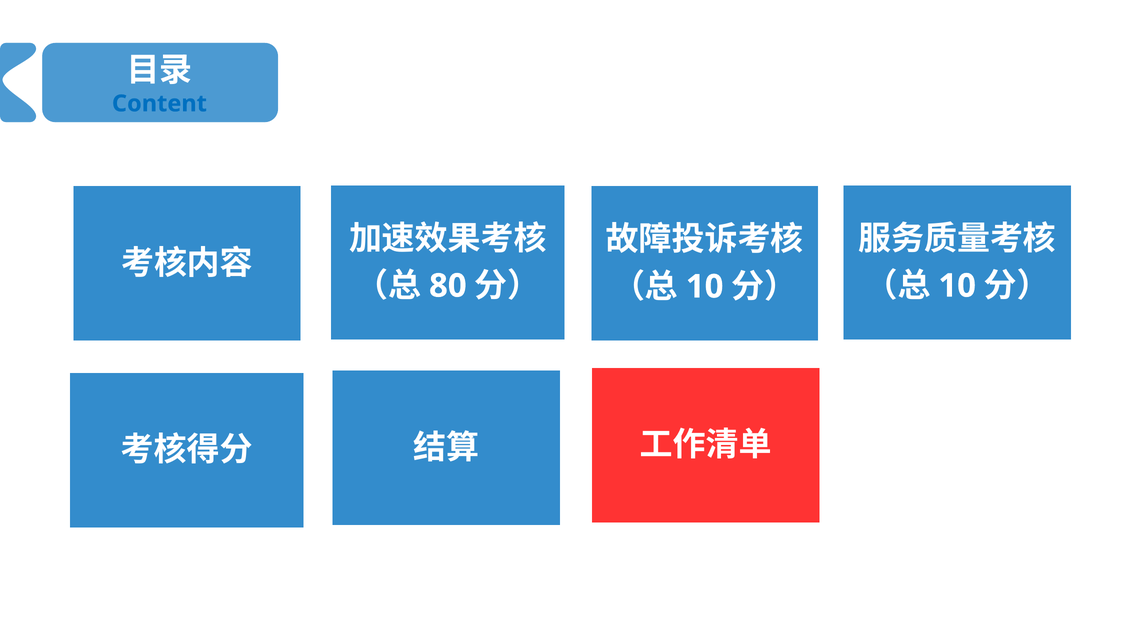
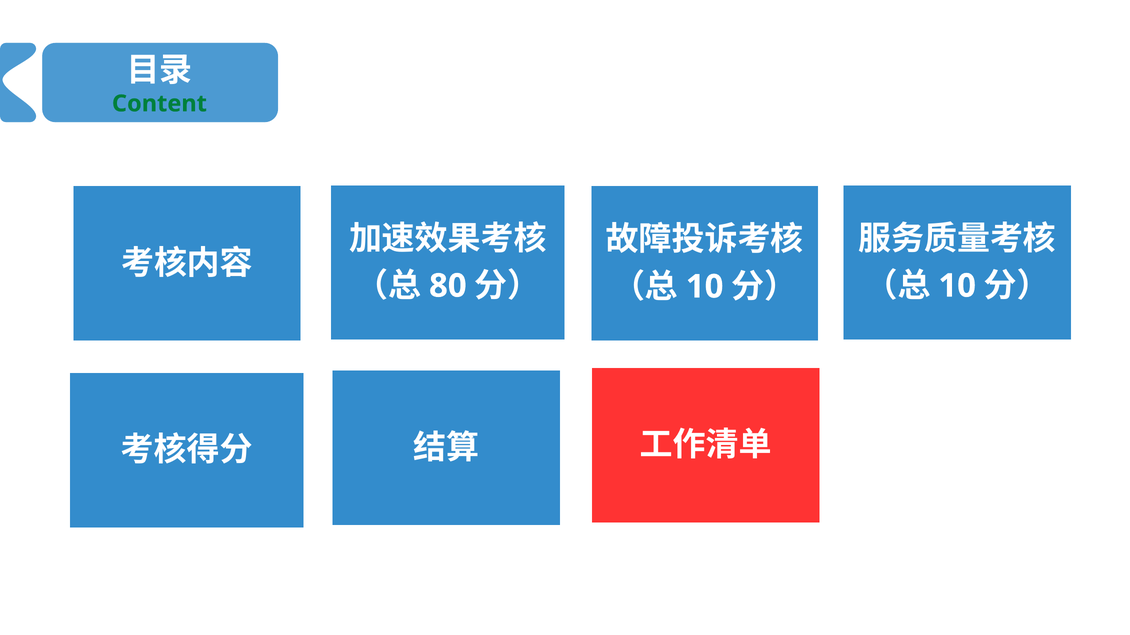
Content colour: blue -> green
